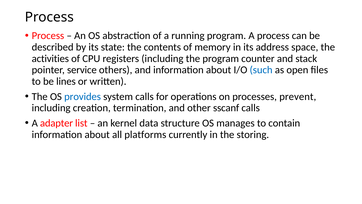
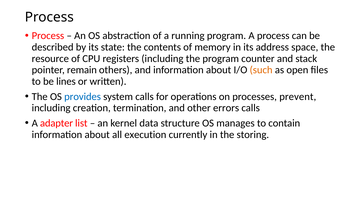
activities: activities -> resource
service: service -> remain
such colour: blue -> orange
sscanf: sscanf -> errors
platforms: platforms -> execution
